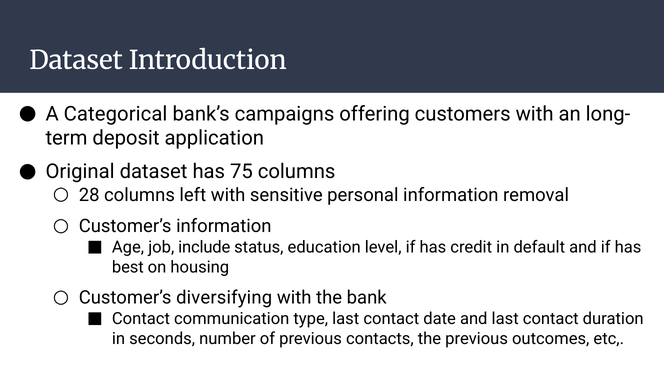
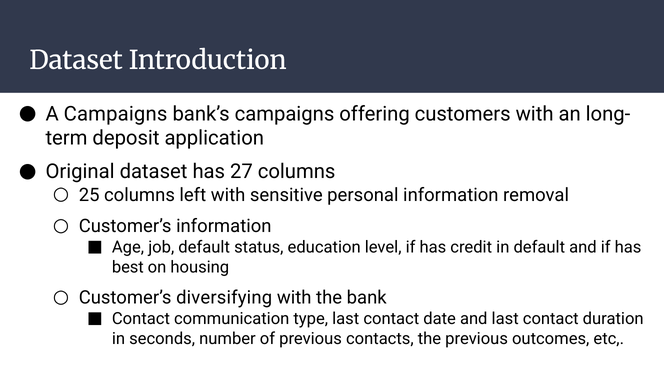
A Categorical: Categorical -> Campaigns
75: 75 -> 27
28: 28 -> 25
job include: include -> default
